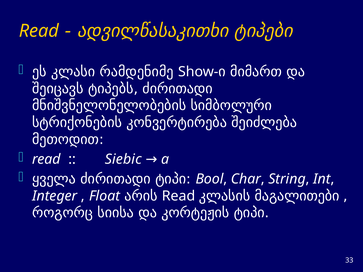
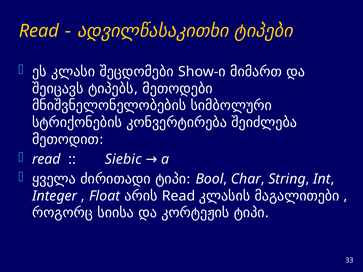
რამდენიმე: რამდენიმე -> შეცდომები
ტიპებს ძირითადი: ძირითადი -> მეთოდები
